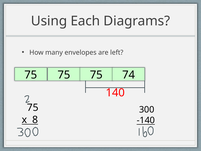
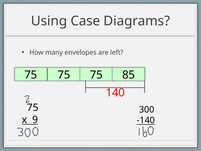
Each: Each -> Case
74: 74 -> 85
8: 8 -> 9
